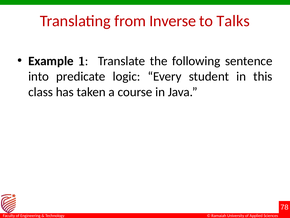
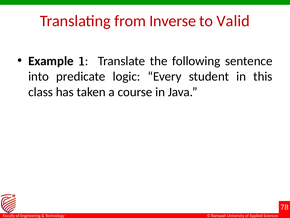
Talks: Talks -> Valid
